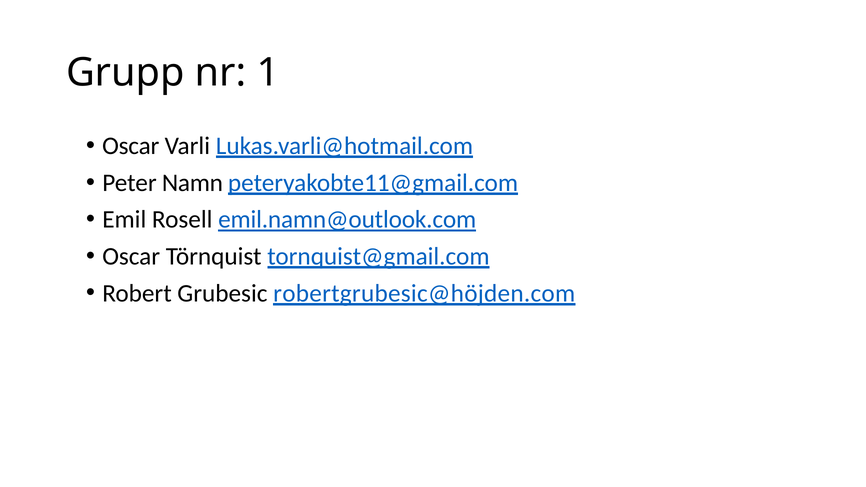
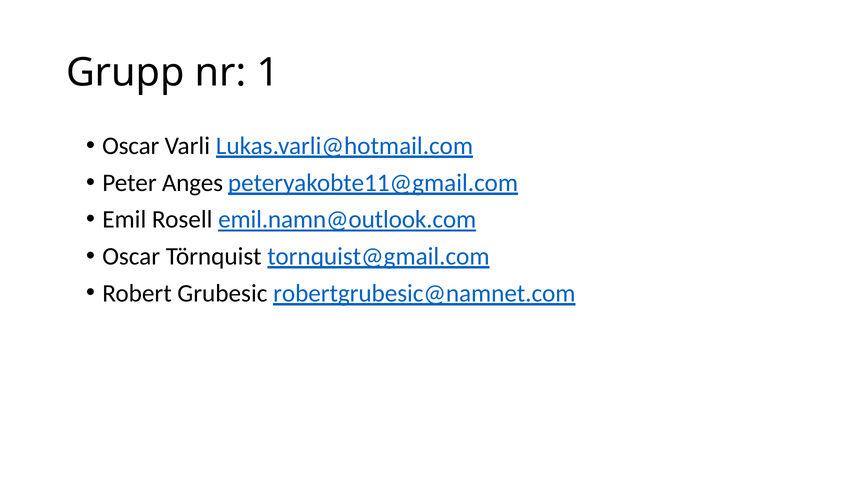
Namn: Namn -> Anges
robertgrubesic@höjden.com: robertgrubesic@höjden.com -> robertgrubesic@namnet.com
